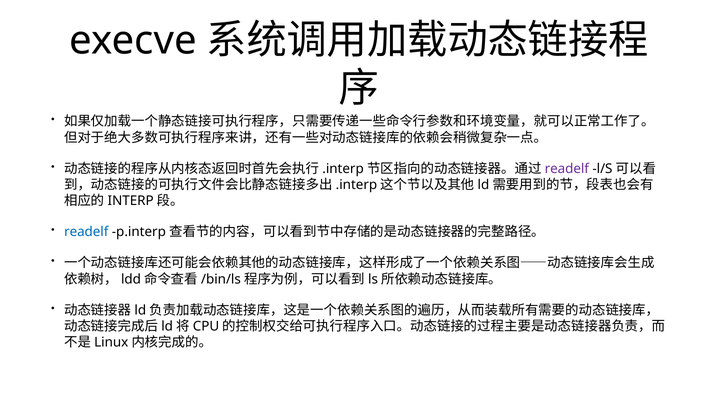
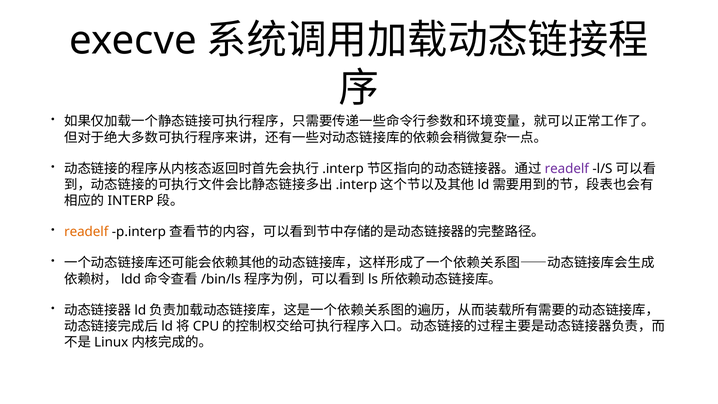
readelf at (86, 232) colour: blue -> orange
